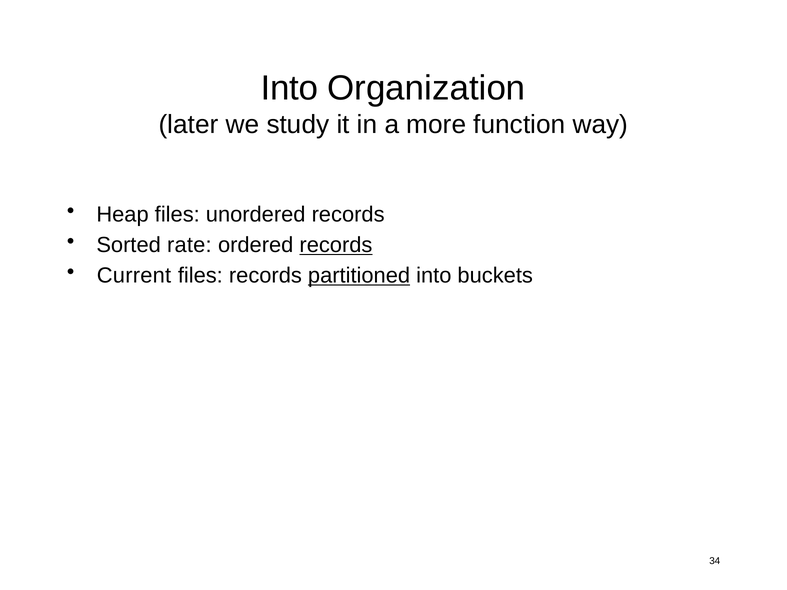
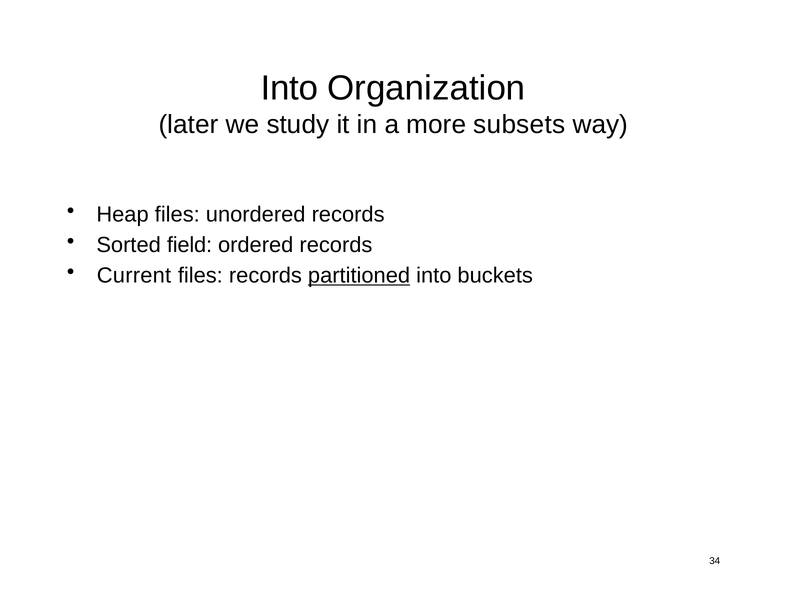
function: function -> subsets
rate: rate -> field
records at (336, 245) underline: present -> none
